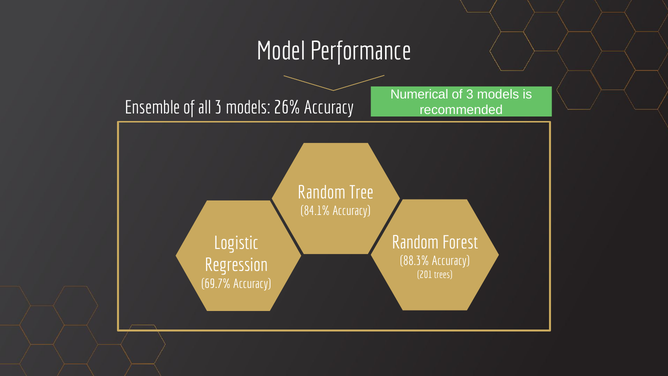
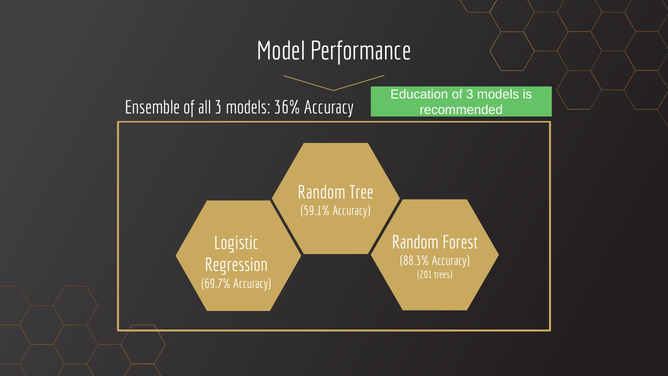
Numerical: Numerical -> Education
26%: 26% -> 36%
84.1%: 84.1% -> 59.1%
